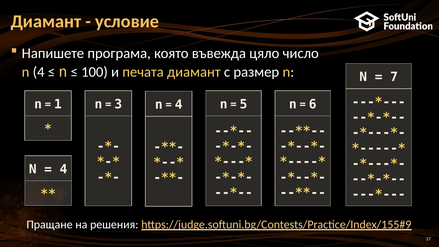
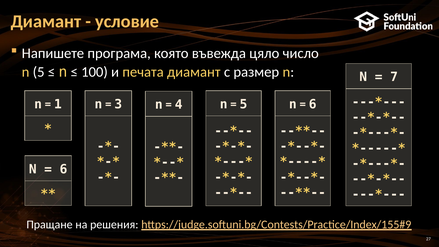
n 4: 4 -> 5
4 at (64, 169): 4 -> 6
